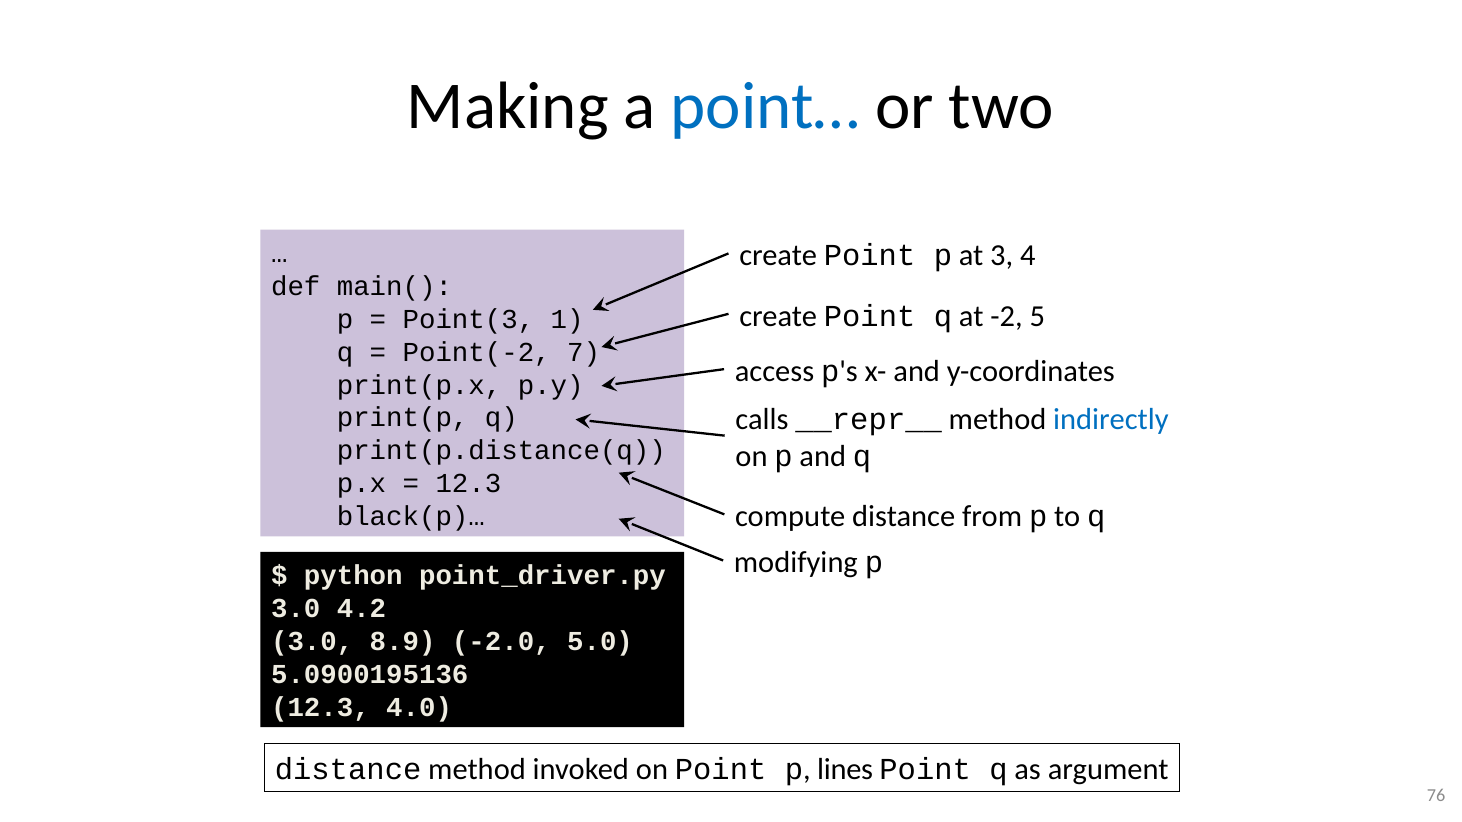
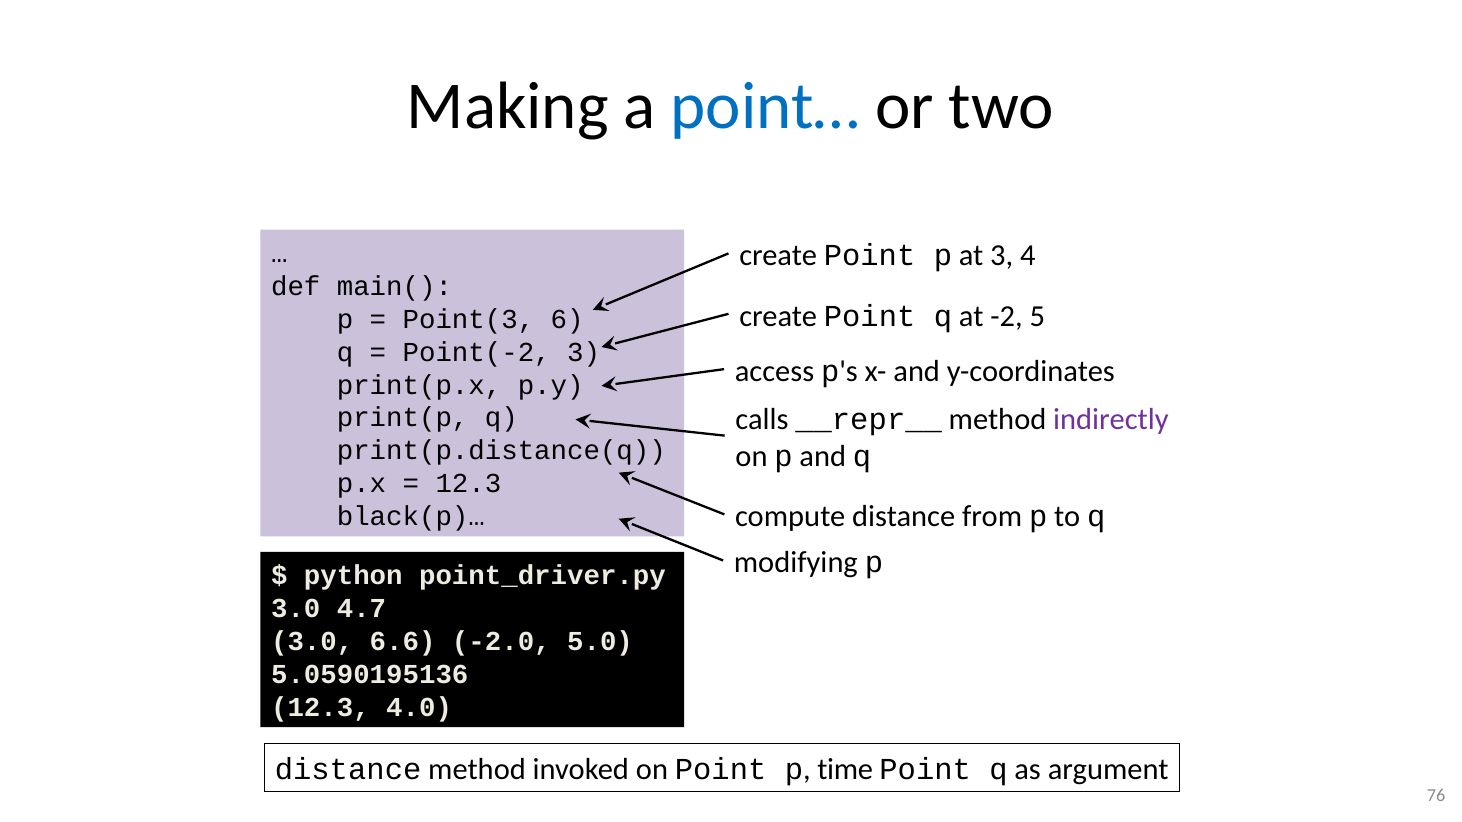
1: 1 -> 6
Point(-2 7: 7 -> 3
indirectly colour: blue -> purple
4.2: 4.2 -> 4.7
8.9: 8.9 -> 6.6
5.0900195136: 5.0900195136 -> 5.0590195136
lines: lines -> time
